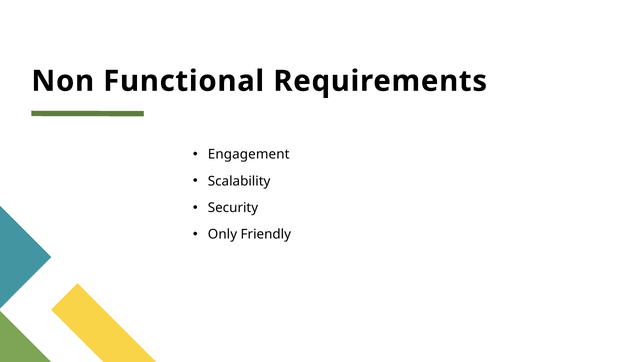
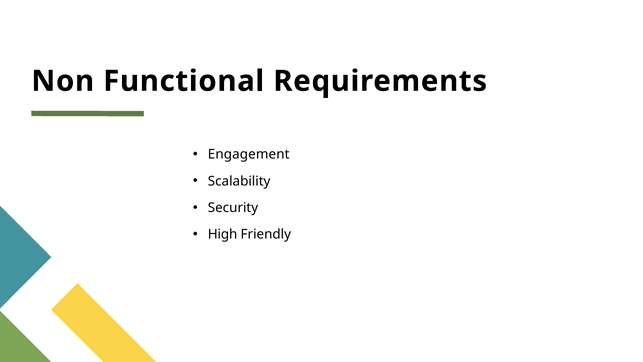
Only: Only -> High
